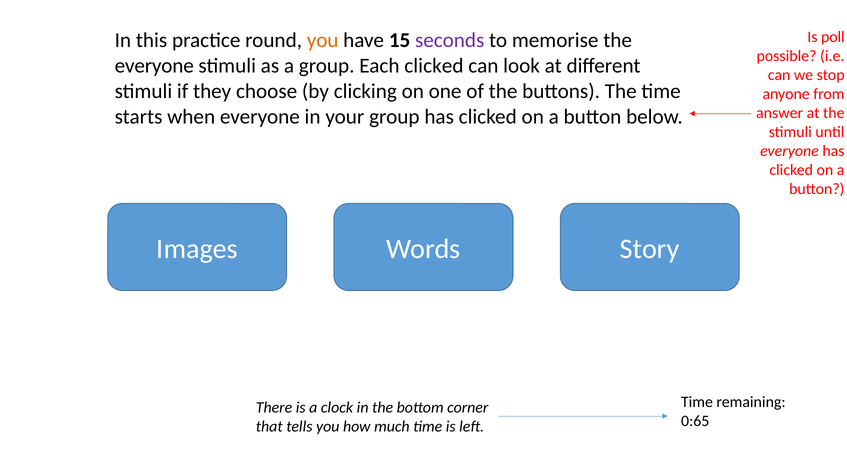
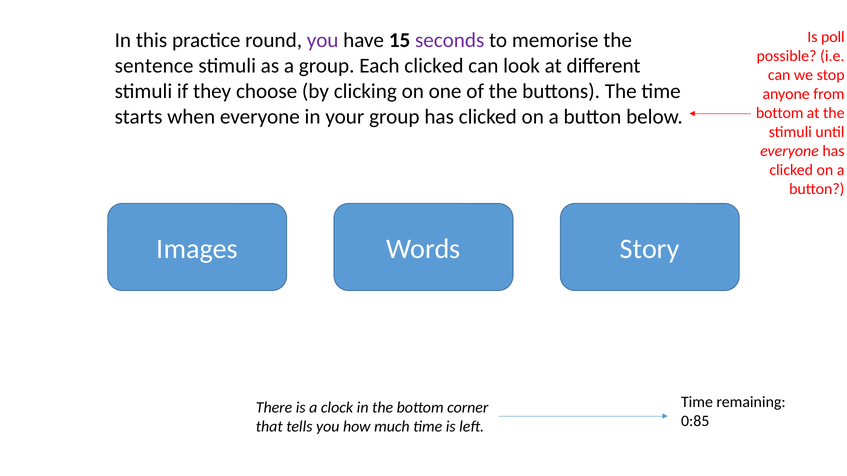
you at (323, 41) colour: orange -> purple
everyone at (154, 66): everyone -> sentence
answer at (780, 113): answer -> bottom
0:65: 0:65 -> 0:85
